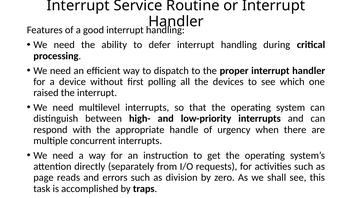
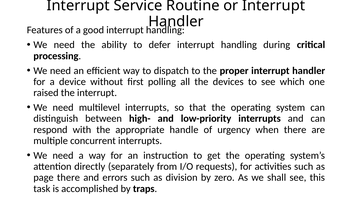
page reads: reads -> there
